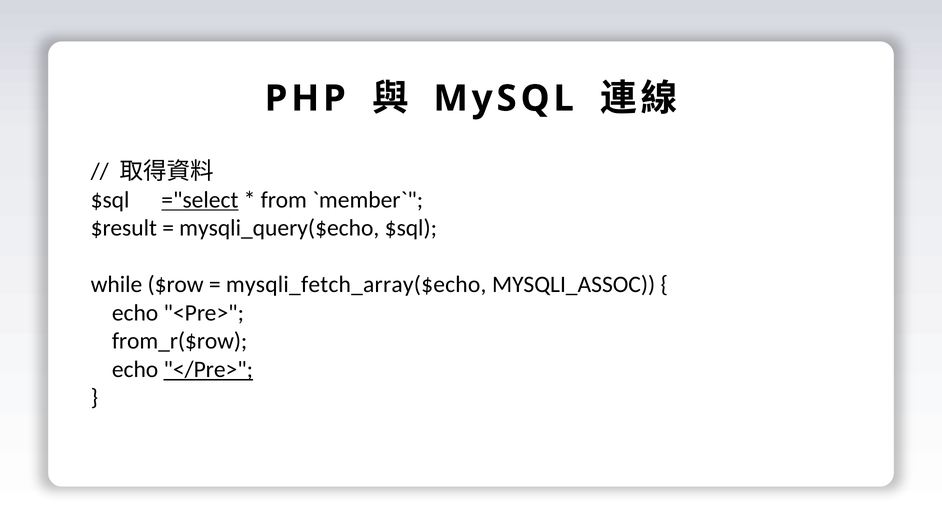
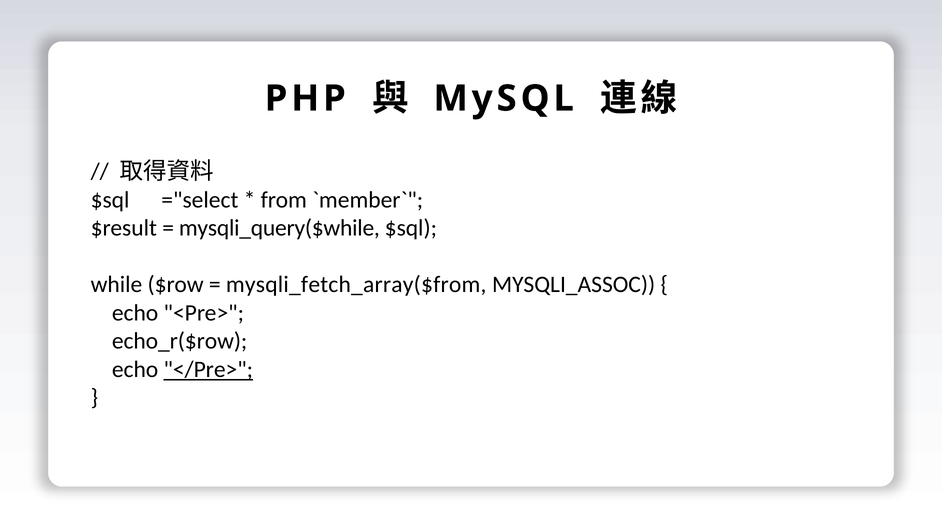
="select underline: present -> none
mysqli_query($echo: mysqli_query($echo -> mysqli_query($while
mysqli_fetch_array($echo: mysqli_fetch_array($echo -> mysqli_fetch_array($from
from_r($row: from_r($row -> echo_r($row
